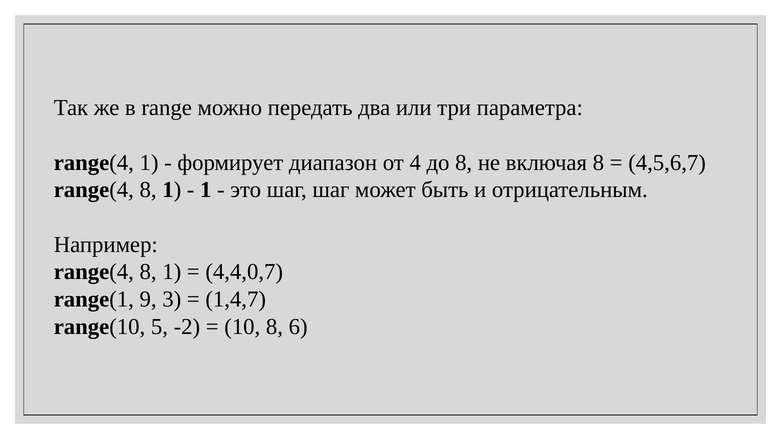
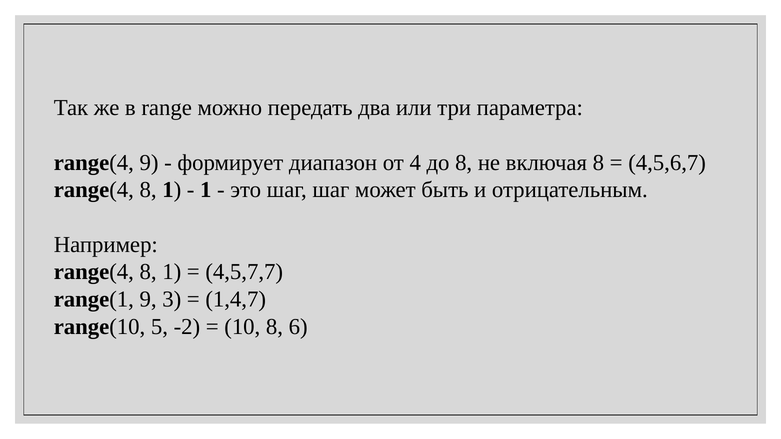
range(4 1: 1 -> 9
4,4,0,7: 4,4,0,7 -> 4,5,7,7
